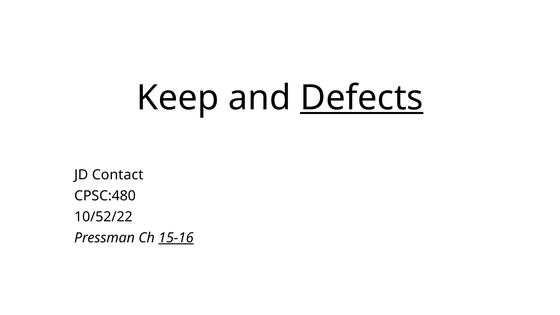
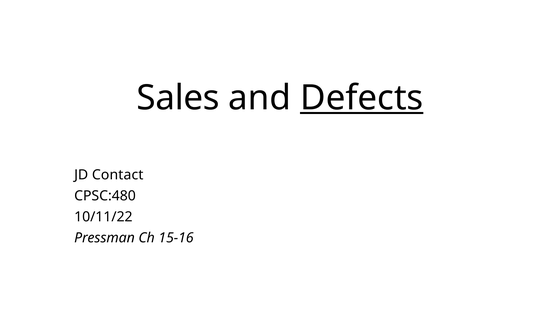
Keep: Keep -> Sales
10/52/22: 10/52/22 -> 10/11/22
15-16 underline: present -> none
